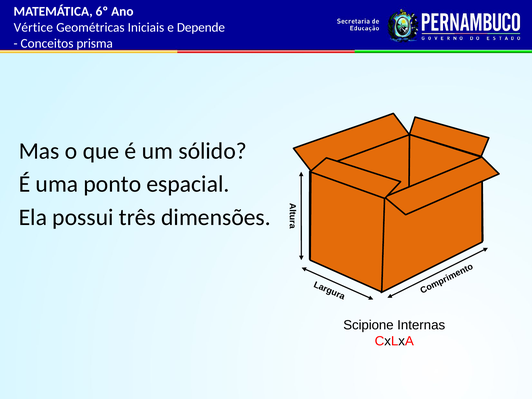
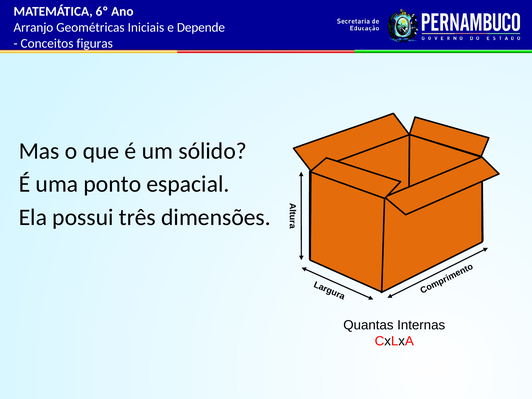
Vértice: Vértice -> Arranjo
prisma: prisma -> figuras
Scipione: Scipione -> Quantas
